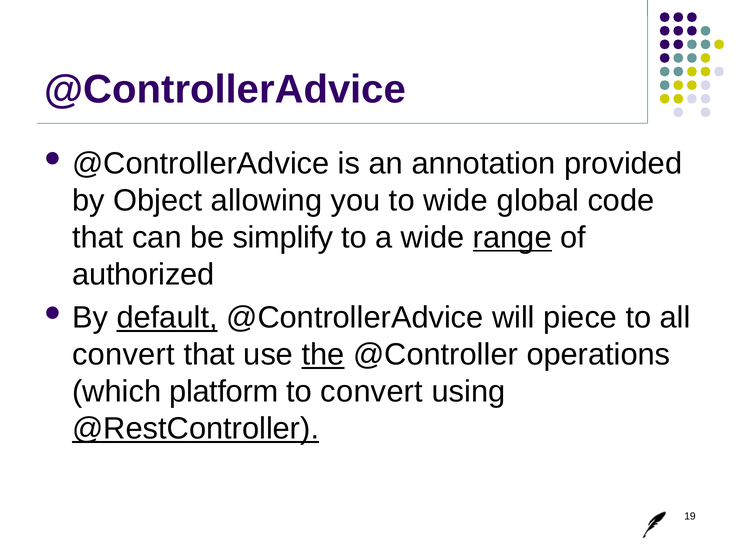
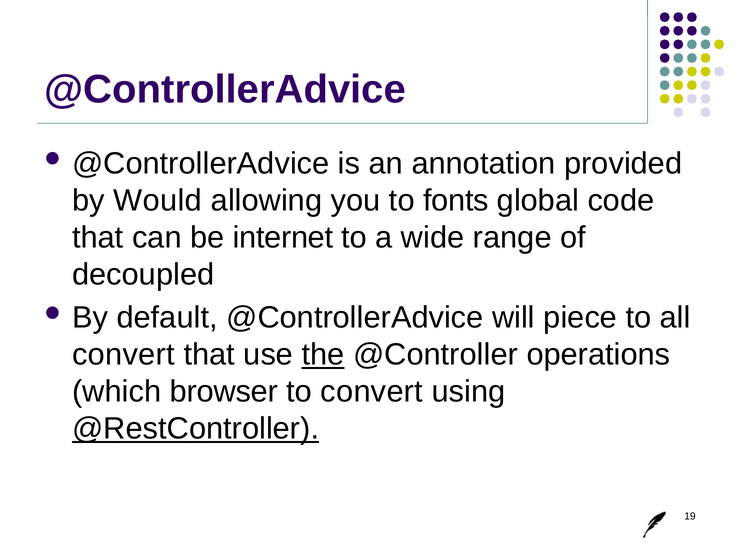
Object: Object -> Would
to wide: wide -> fonts
simplify: simplify -> internet
range underline: present -> none
authorized: authorized -> decoupled
default underline: present -> none
platform: platform -> browser
